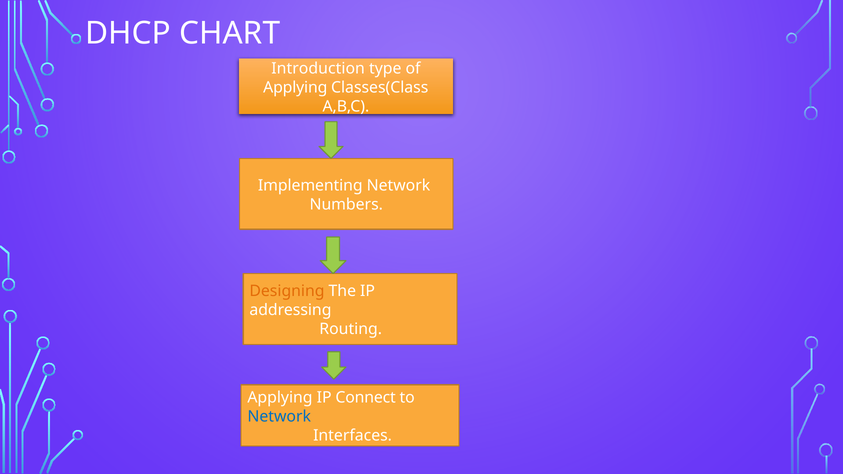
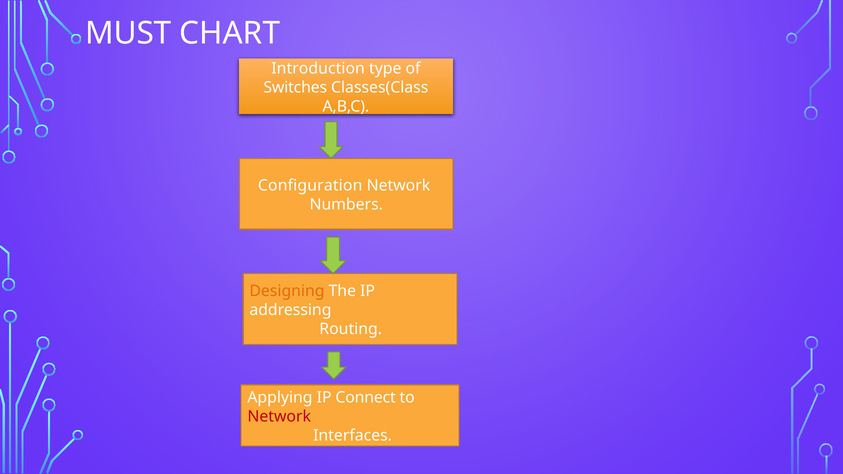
DHCP: DHCP -> MUST
Applying at (295, 87): Applying -> Switches
Implementing: Implementing -> Configuration
Network at (279, 417) colour: blue -> red
